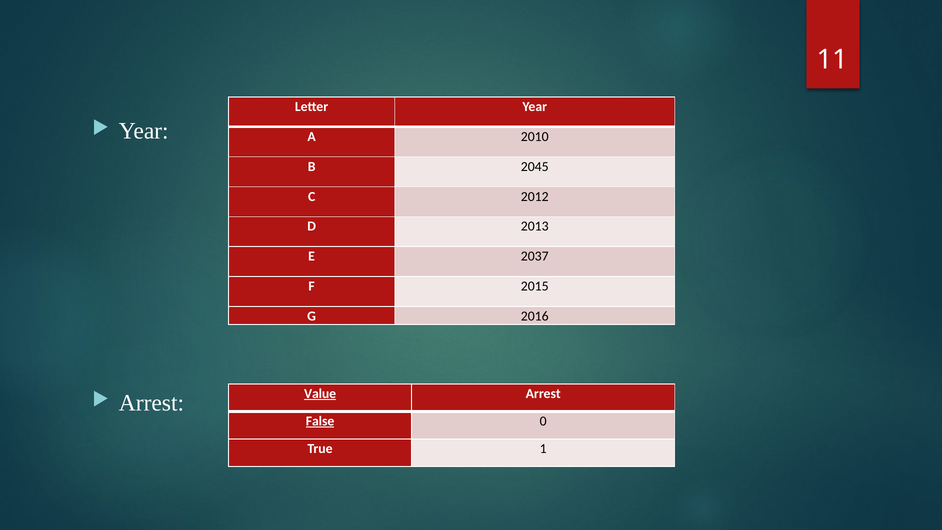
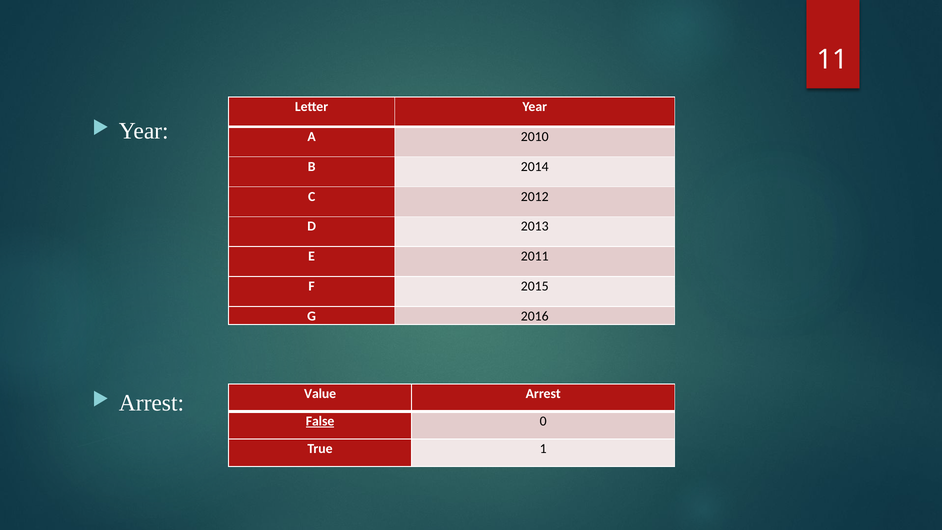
2045: 2045 -> 2014
2037: 2037 -> 2011
Value underline: present -> none
